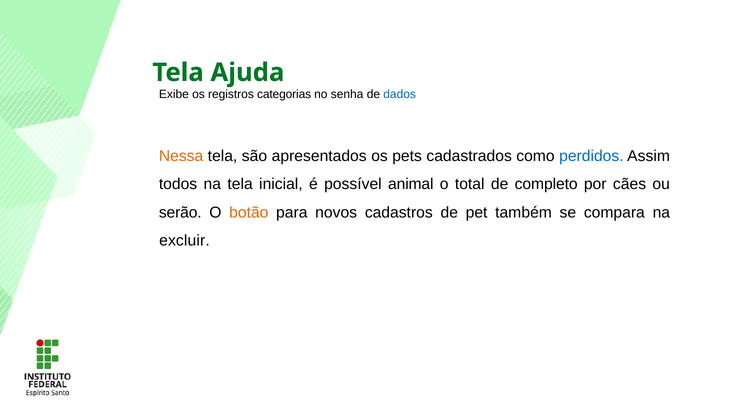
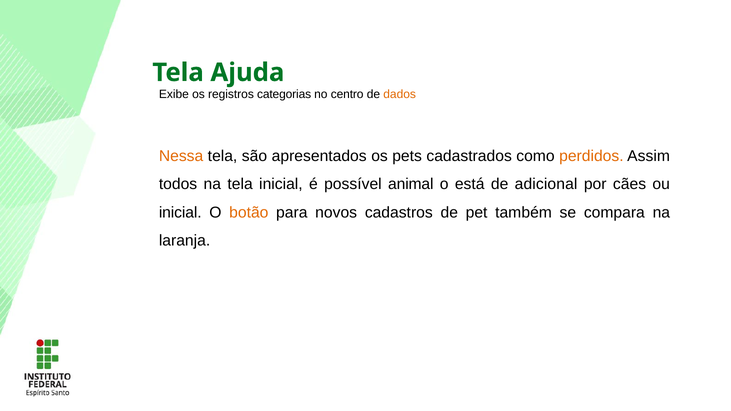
senha: senha -> centro
dados colour: blue -> orange
perdidos colour: blue -> orange
total: total -> está
completo: completo -> adicional
serão at (180, 212): serão -> inicial
excluir: excluir -> laranja
